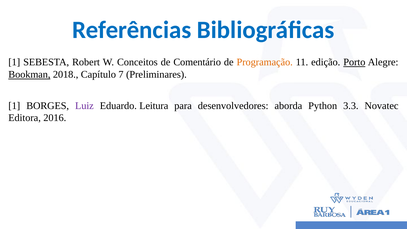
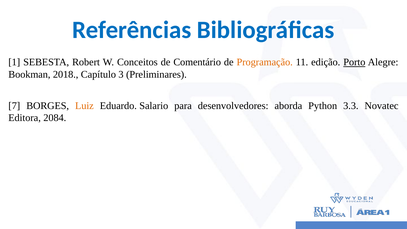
Bookman underline: present -> none
7: 7 -> 3
1 at (14, 106): 1 -> 7
Luiz colour: purple -> orange
Leitura: Leitura -> Salario
2016: 2016 -> 2084
